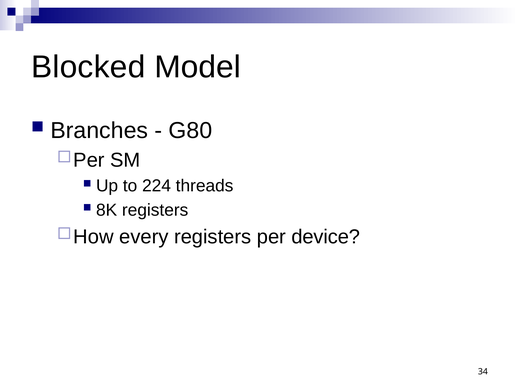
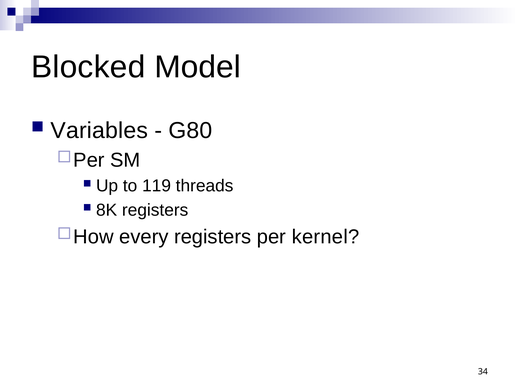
Branches: Branches -> Variables
224: 224 -> 119
device: device -> kernel
